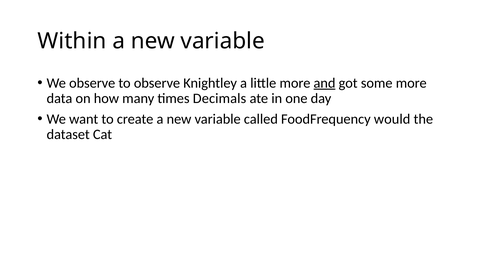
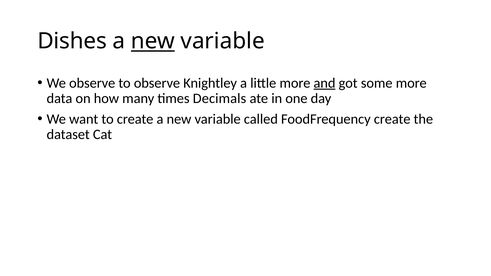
Within: Within -> Dishes
new at (153, 41) underline: none -> present
FoodFrequency would: would -> create
